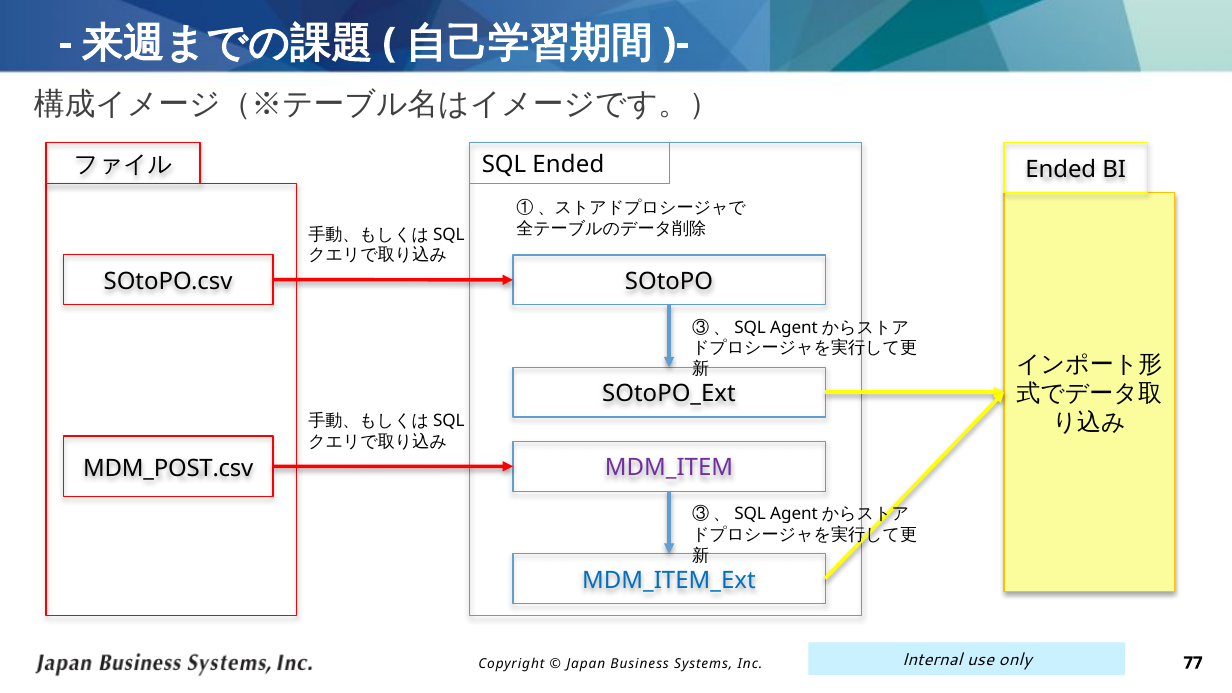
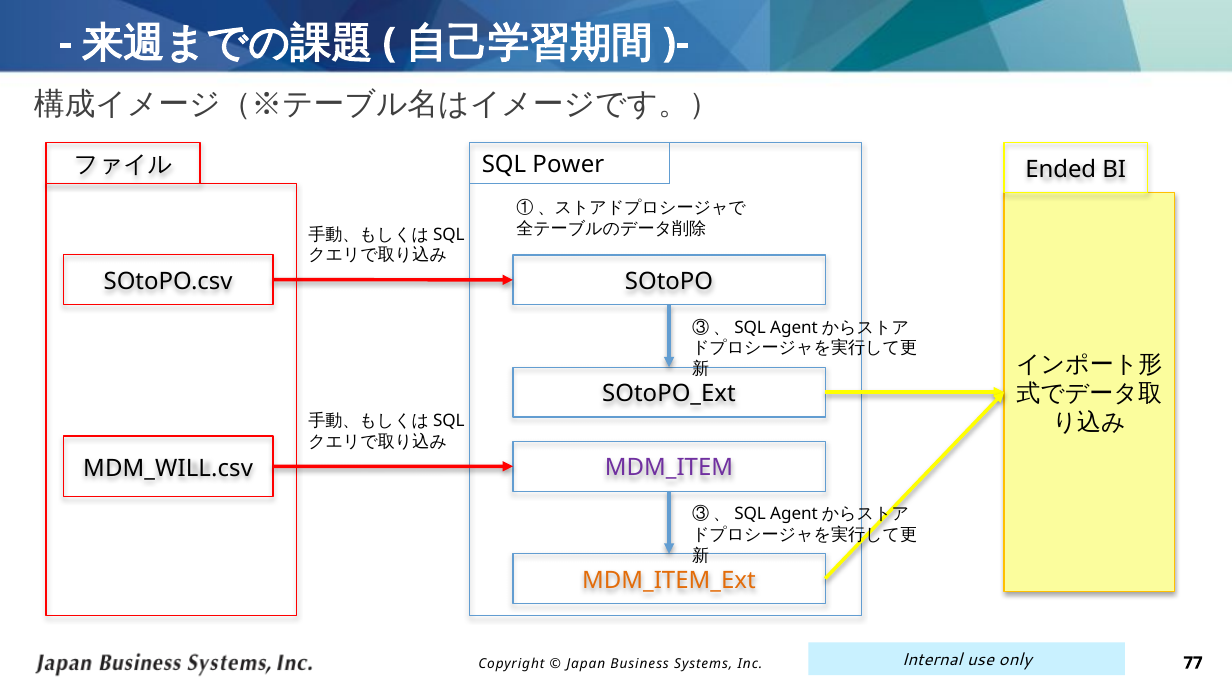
SQL Ended: Ended -> Power
MDM_POST.csv: MDM_POST.csv -> MDM_WILL.csv
MDM_ITEM_Ext colour: blue -> orange
